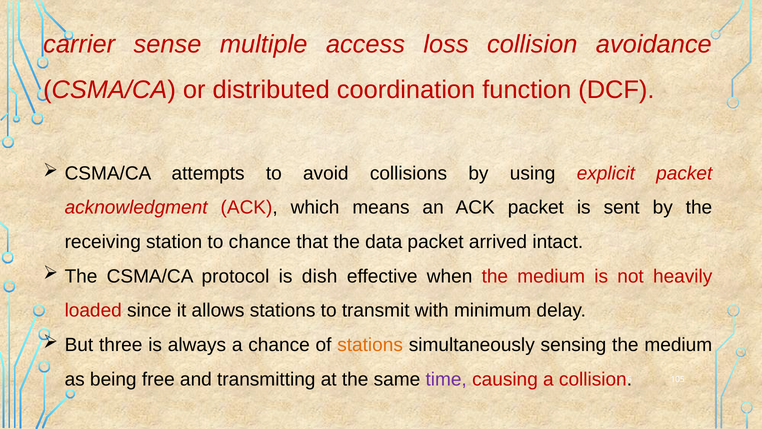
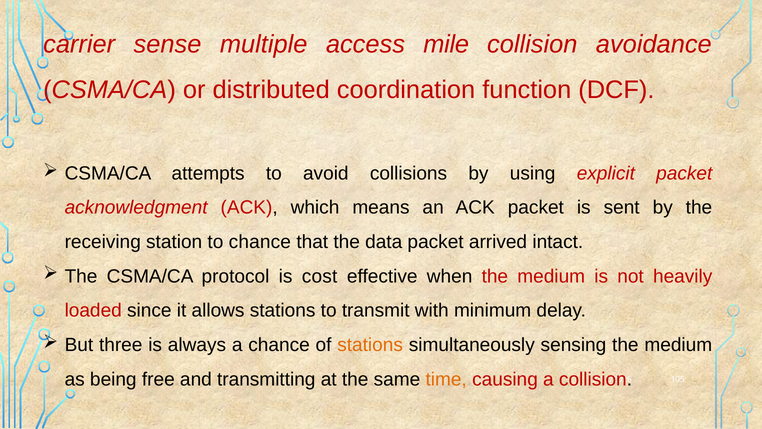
loss: loss -> mile
dish: dish -> cost
time colour: purple -> orange
